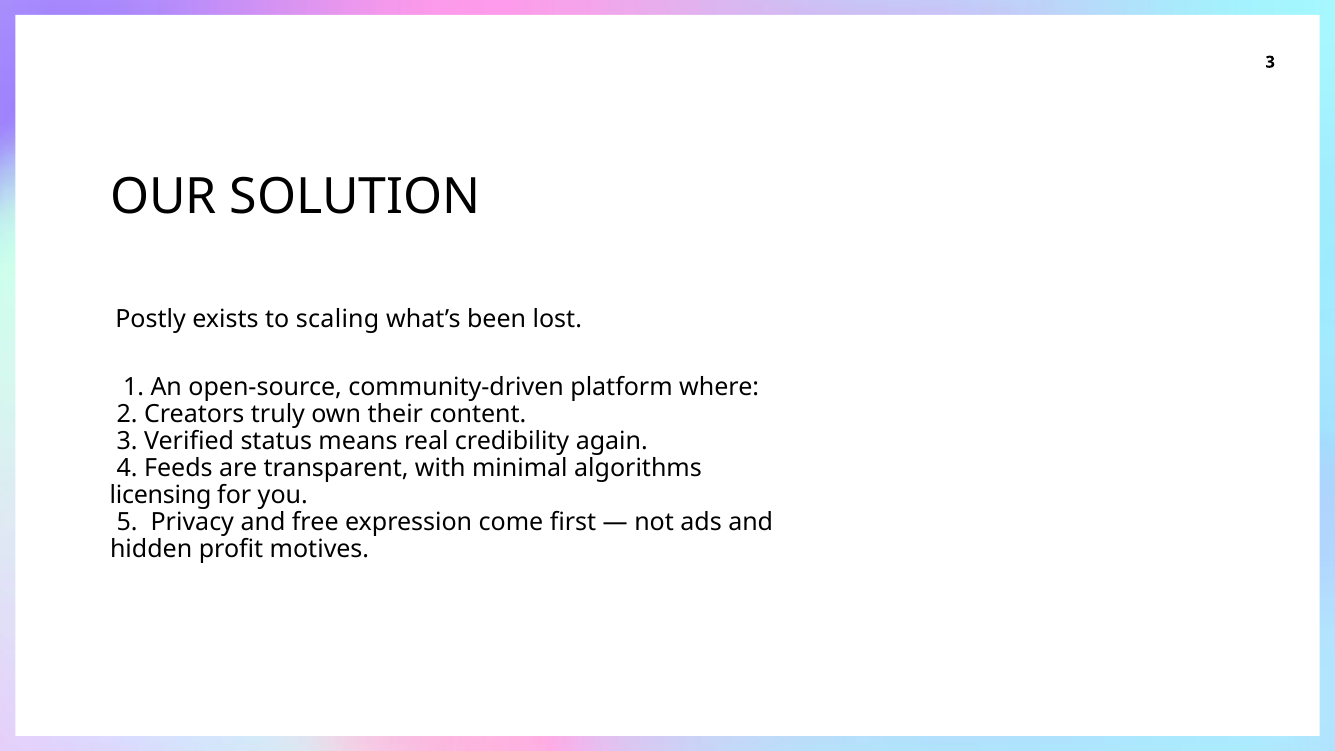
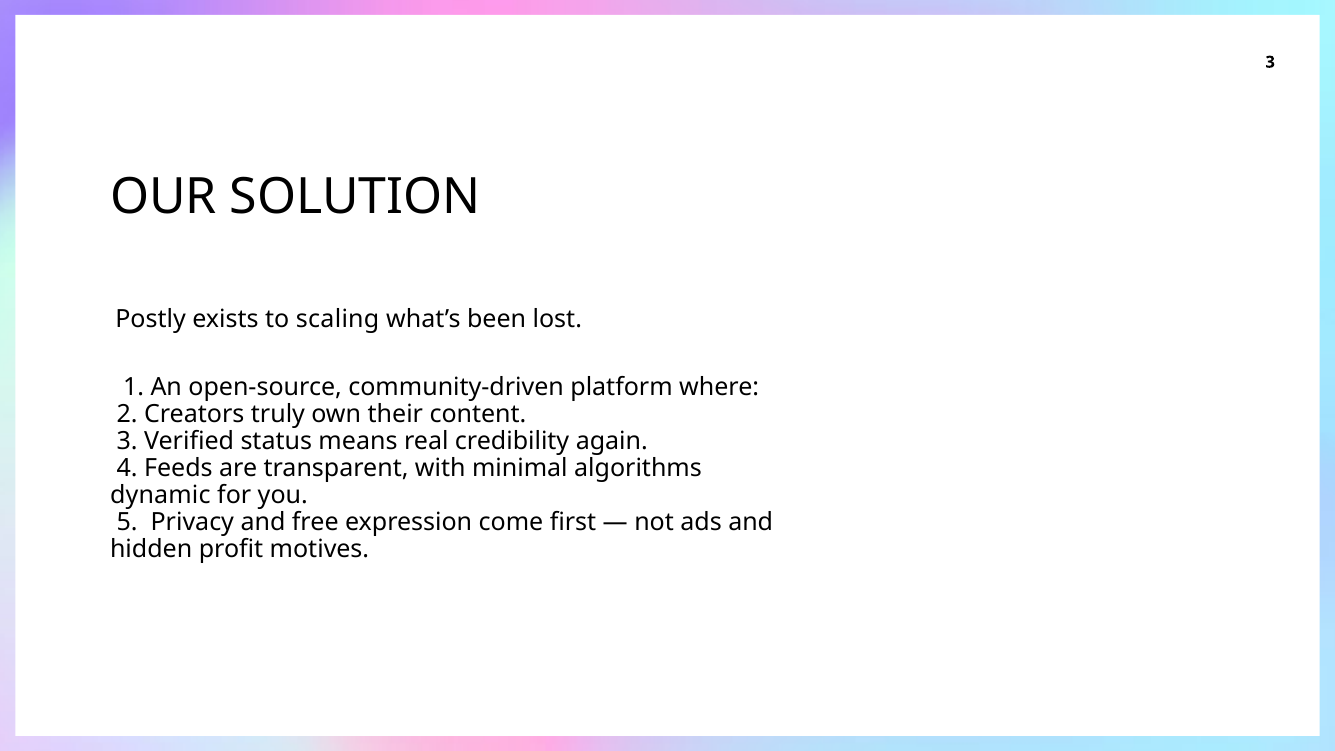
licensing: licensing -> dynamic
